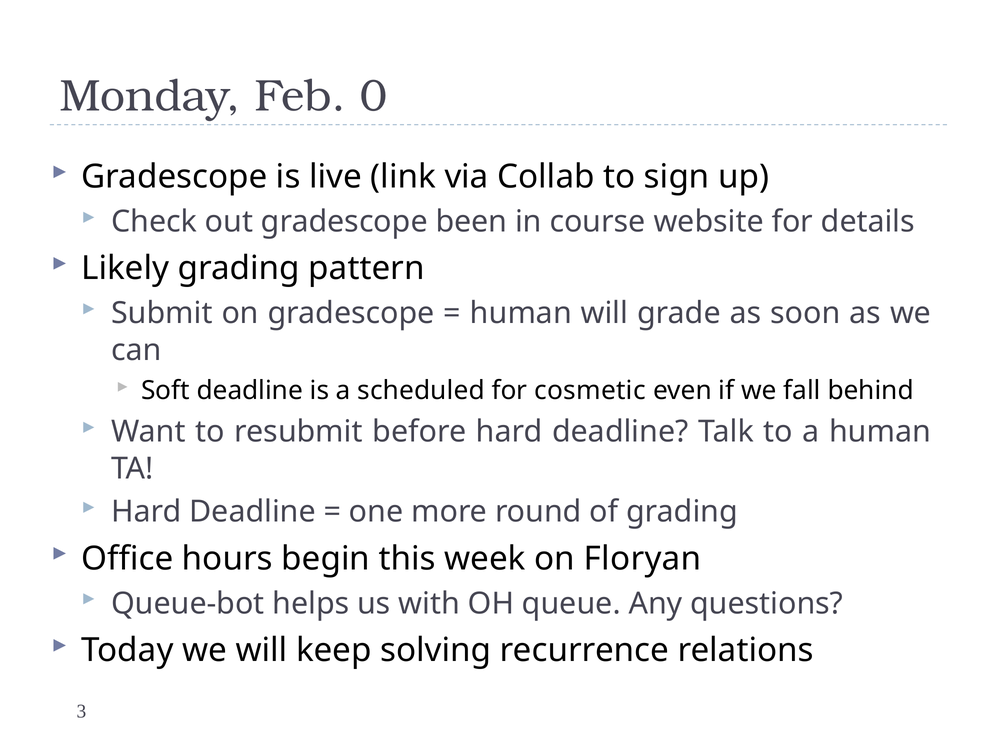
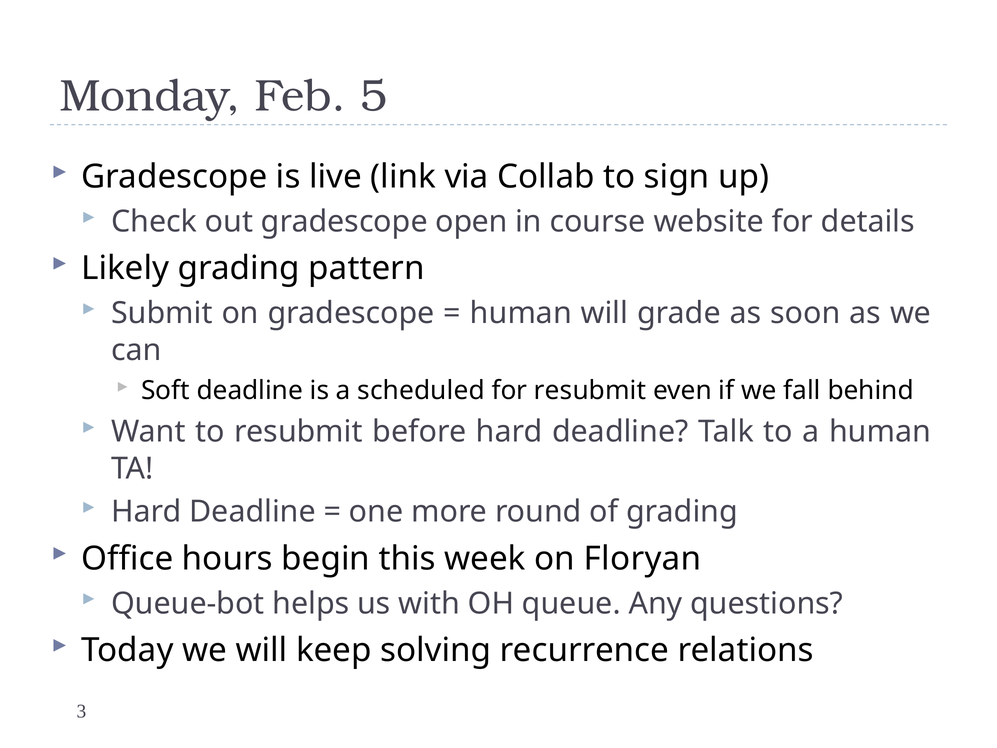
0: 0 -> 5
been: been -> open
for cosmetic: cosmetic -> resubmit
